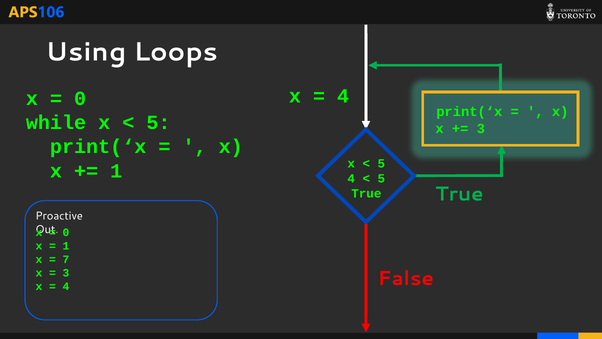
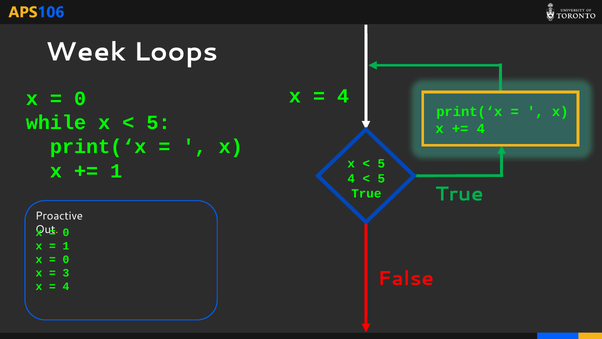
Using: Using -> Week
3 at (481, 129): 3 -> 4
7 at (66, 259): 7 -> 0
